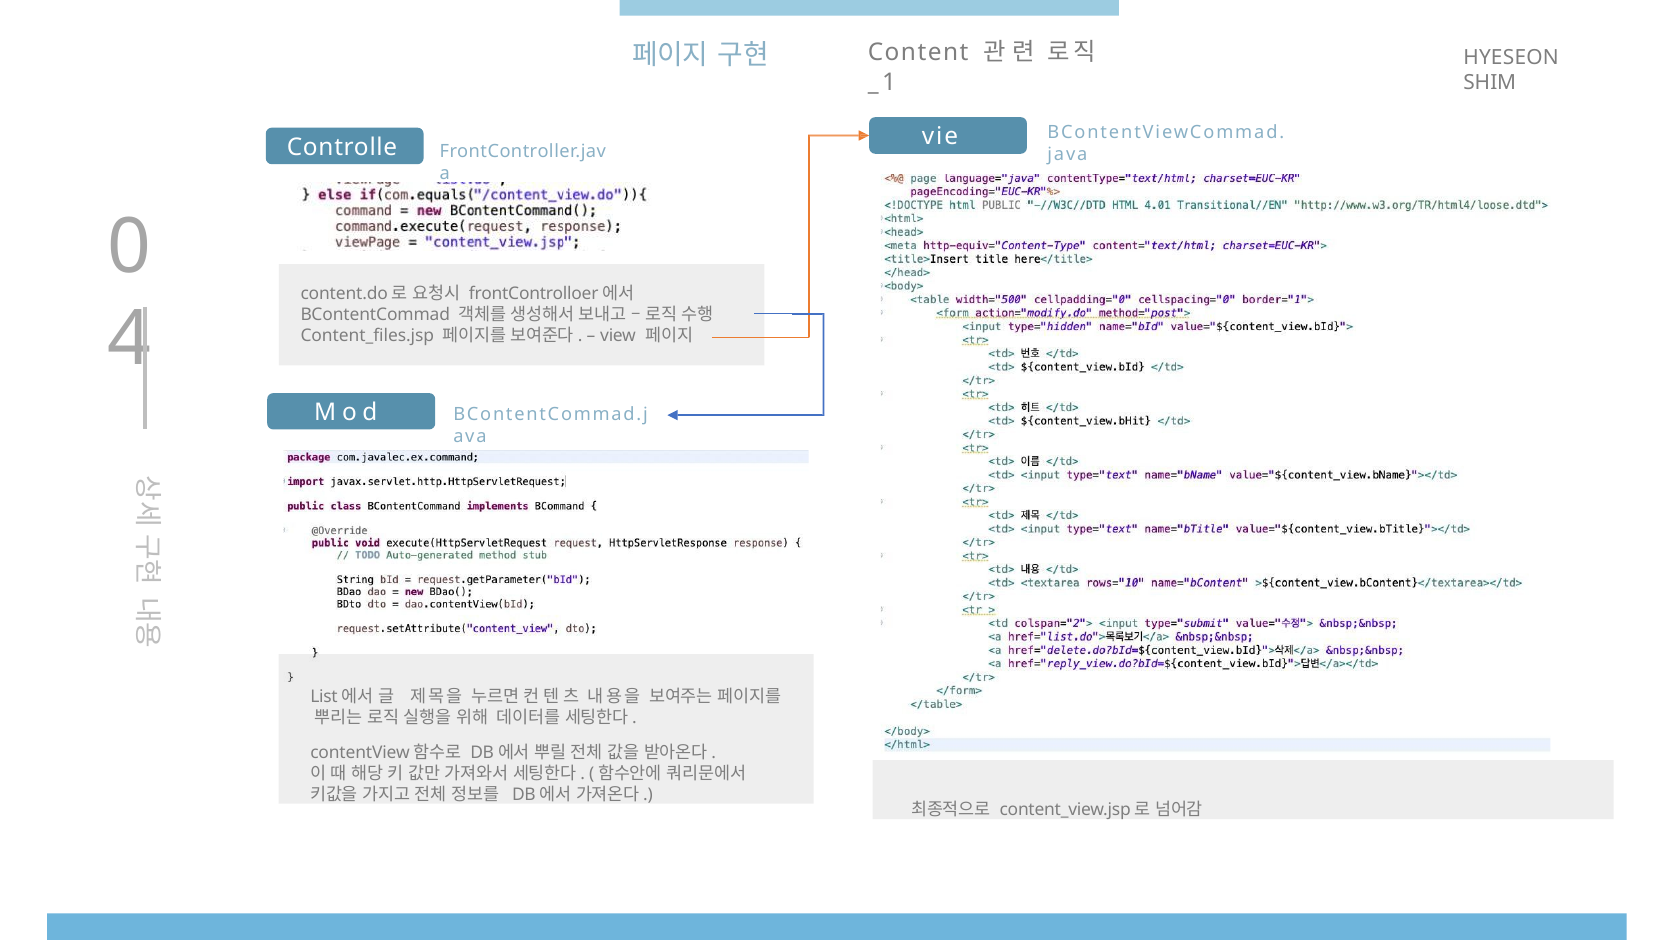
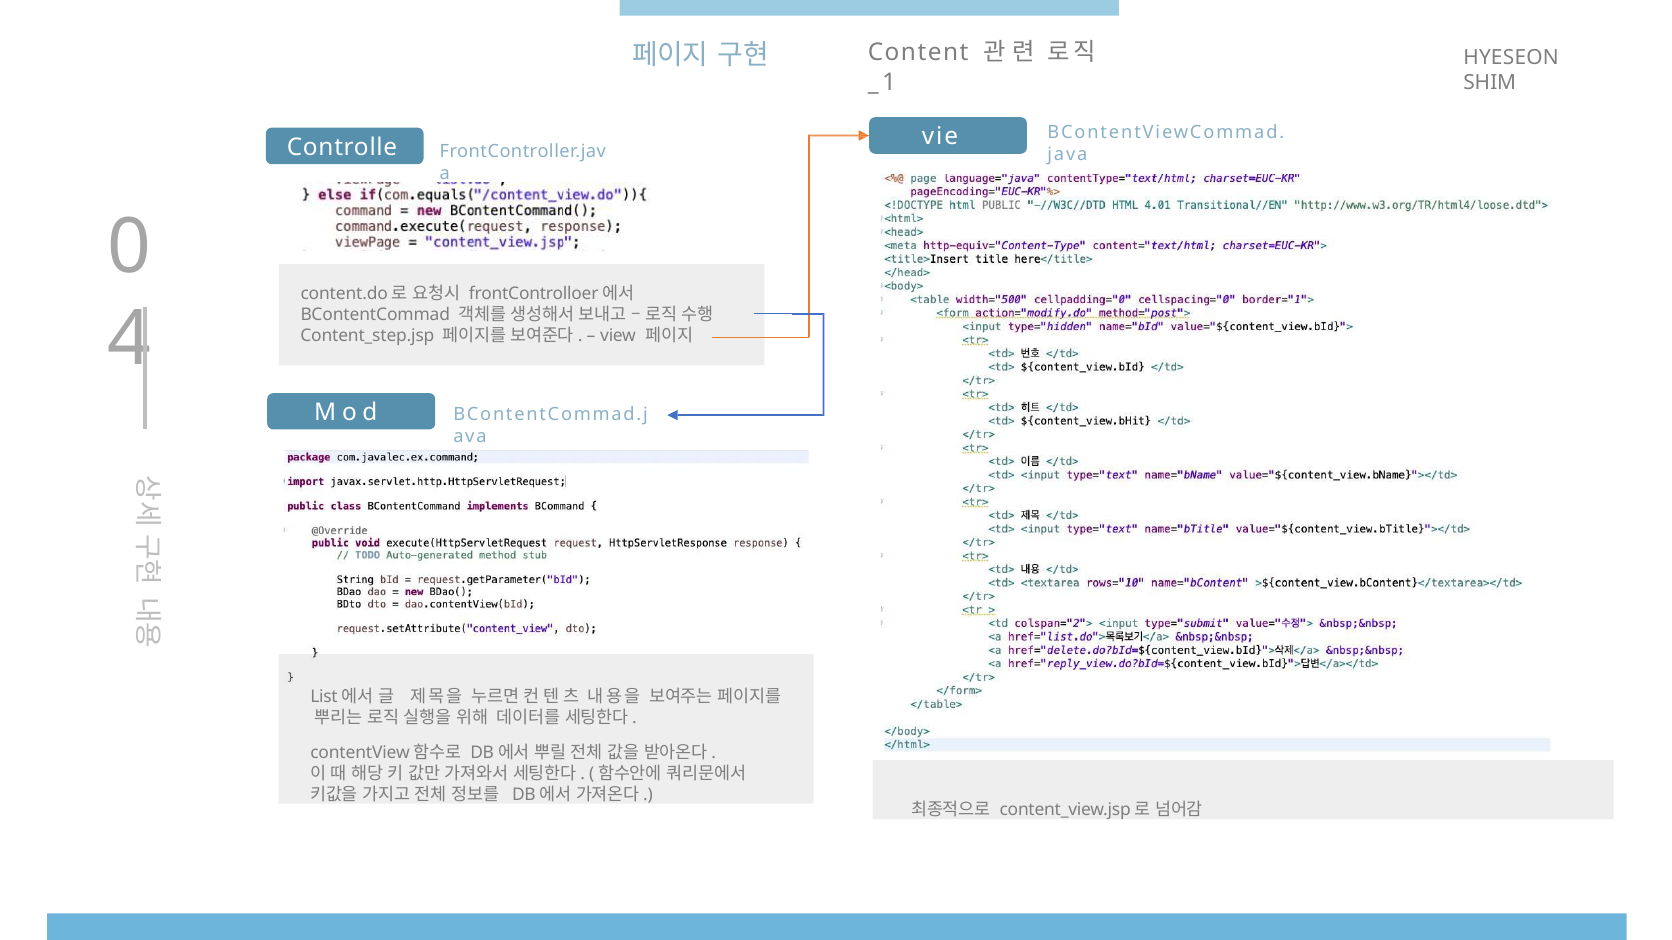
Content_files.jsp: Content_files.jsp -> Content_step.jsp
